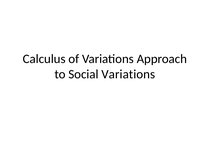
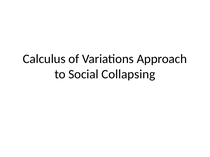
Social Variations: Variations -> Collapsing
